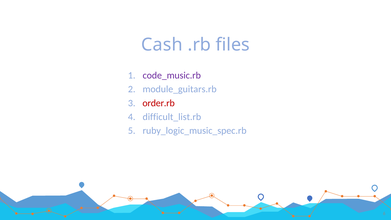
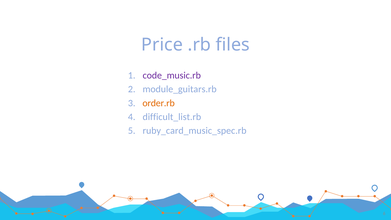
Cash: Cash -> Price
order.rb colour: red -> orange
ruby_logic_music_spec.rb: ruby_logic_music_spec.rb -> ruby_card_music_spec.rb
